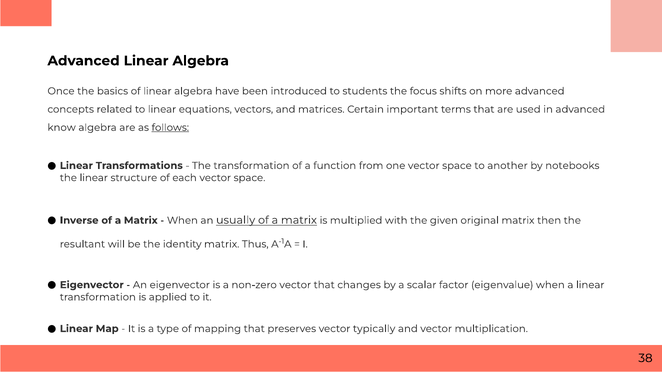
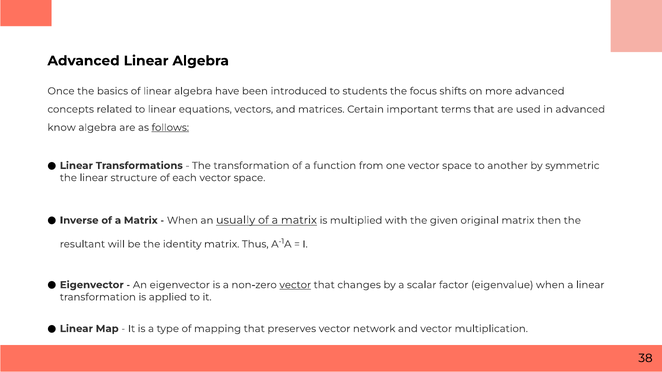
notebooks: notebooks -> symmetric
vector at (295, 285) underline: none -> present
typically: typically -> network
